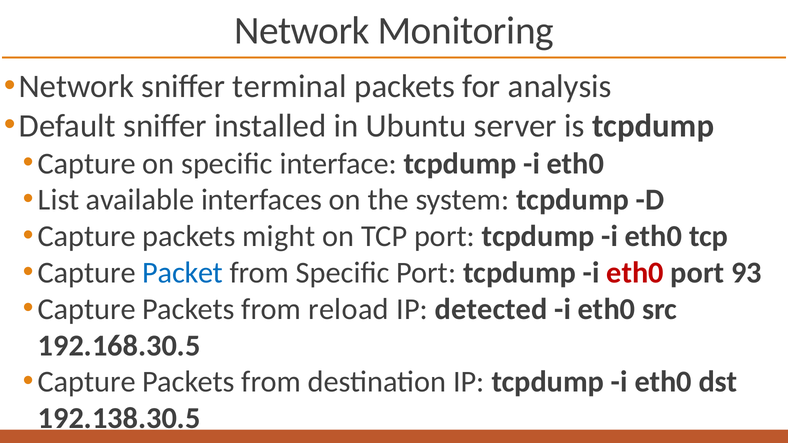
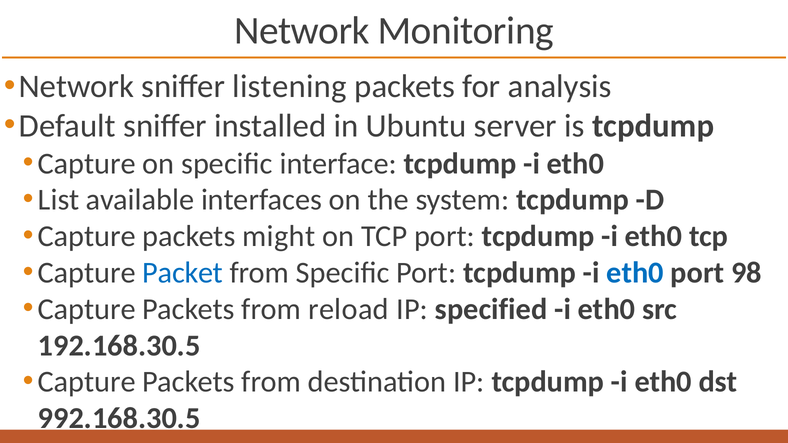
terminal: terminal -> listening
eth0 at (635, 273) colour: red -> blue
93: 93 -> 98
detected: detected -> specified
192.138.30.5: 192.138.30.5 -> 992.168.30.5
